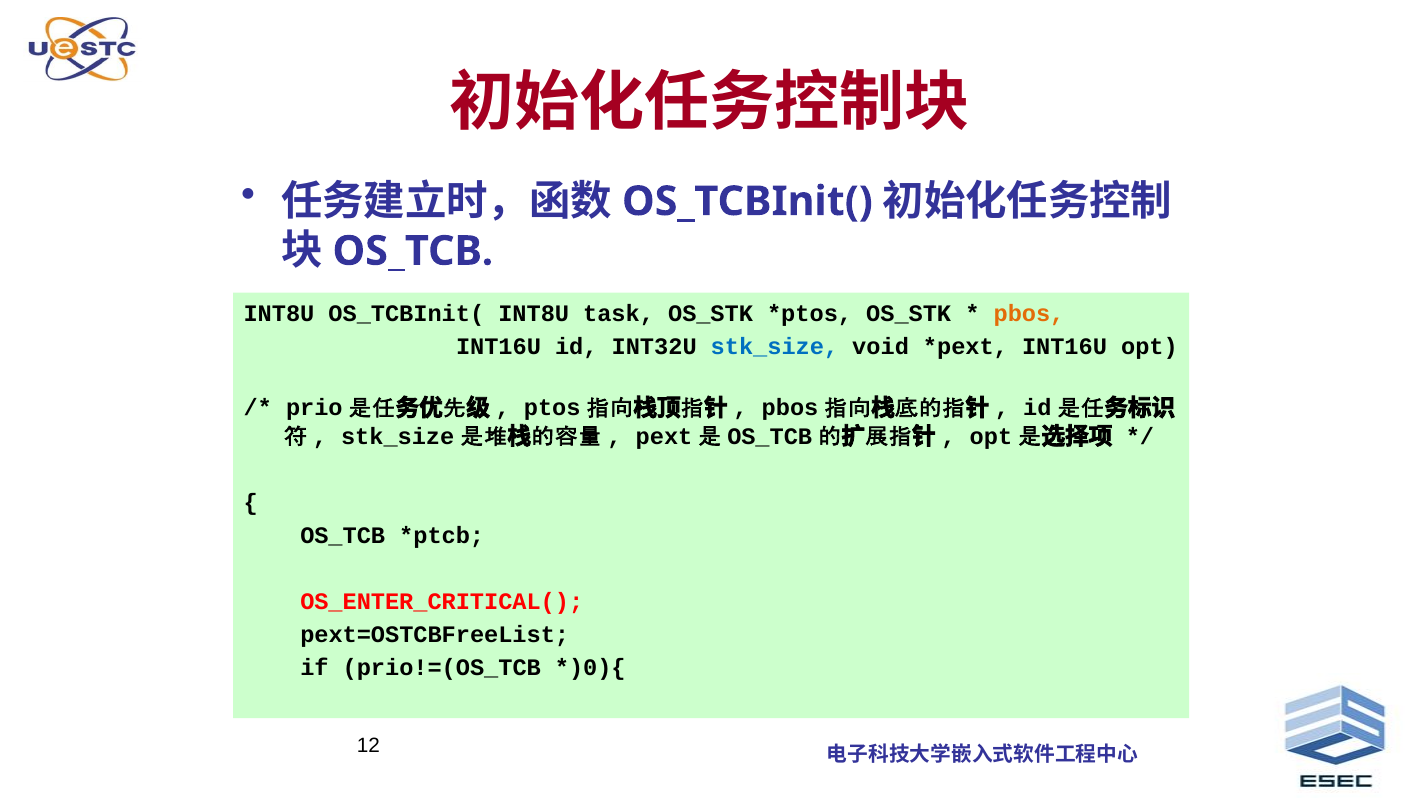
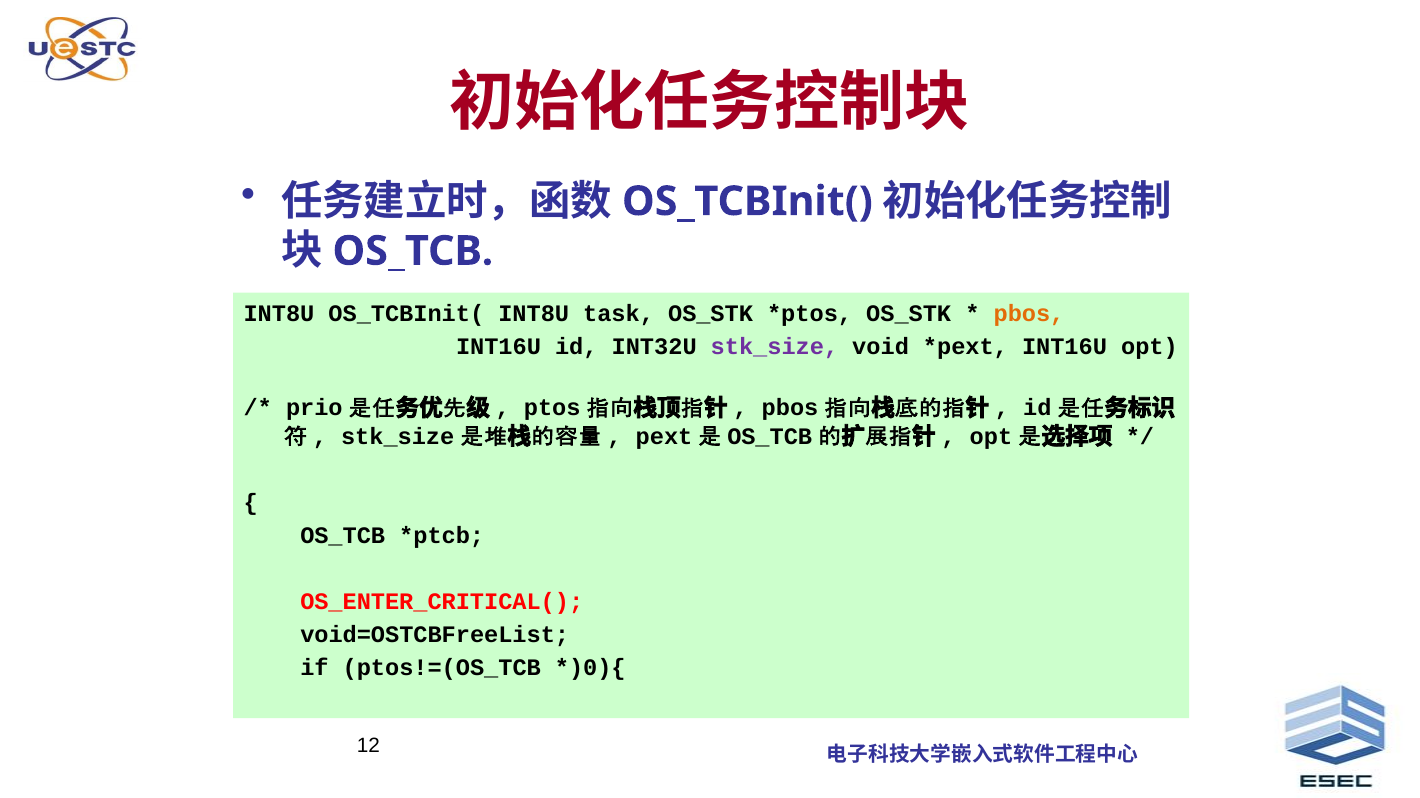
stk_size colour: blue -> purple
pext=OSTCBFreeList: pext=OSTCBFreeList -> void=OSTCBFreeList
prio!=(OS_TCB: prio!=(OS_TCB -> ptos!=(OS_TCB
